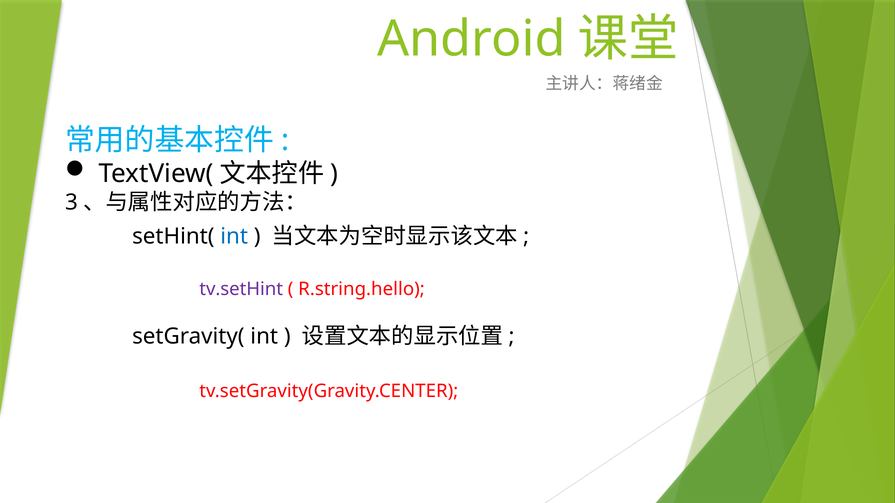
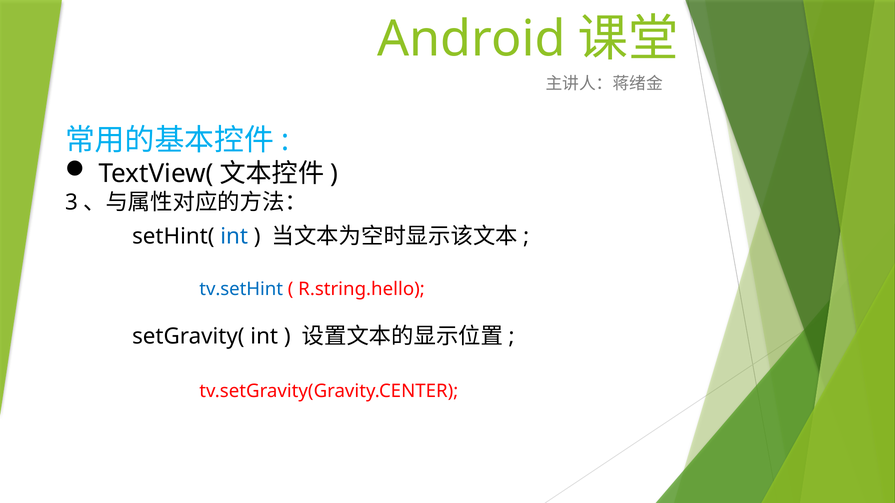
tv.setHint colour: purple -> blue
